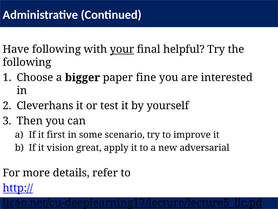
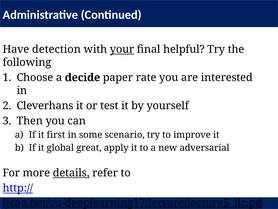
Have following: following -> detection
bigger: bigger -> decide
fine: fine -> rate
vision: vision -> global
details underline: none -> present
